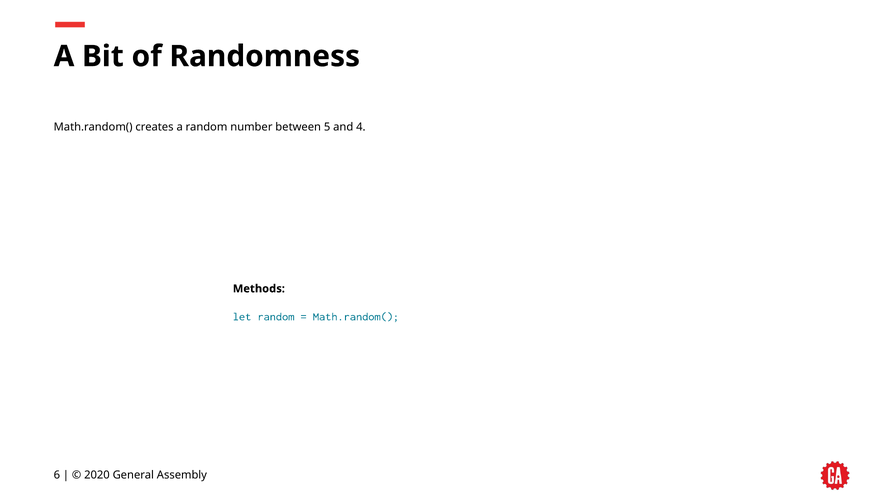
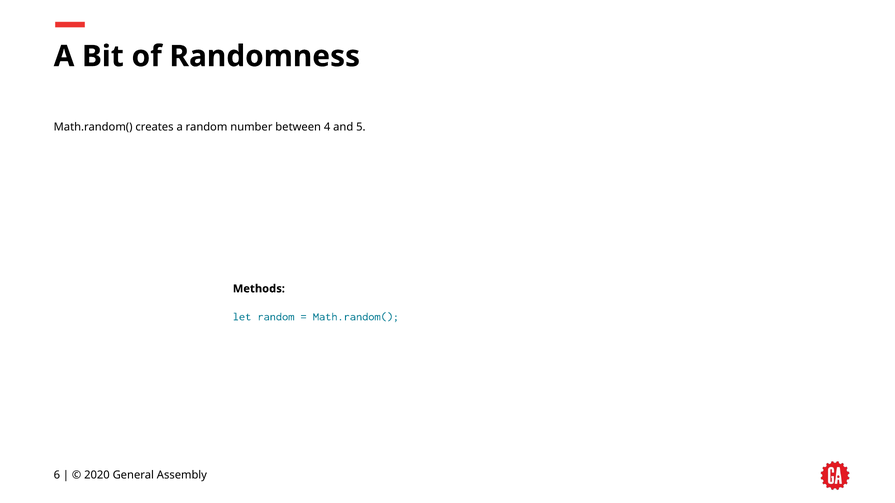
5: 5 -> 4
4: 4 -> 5
